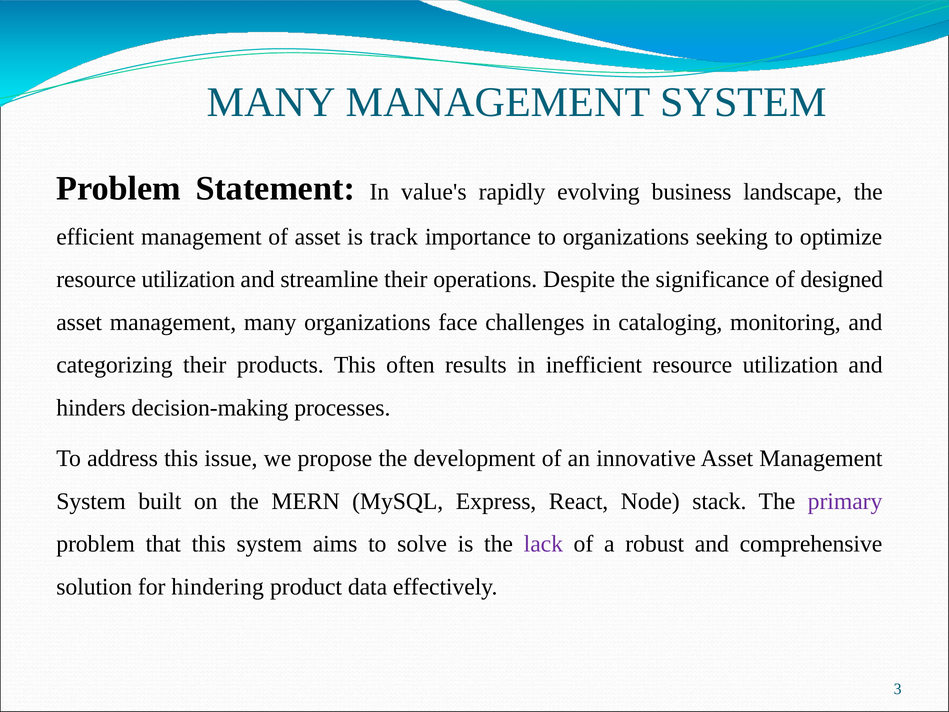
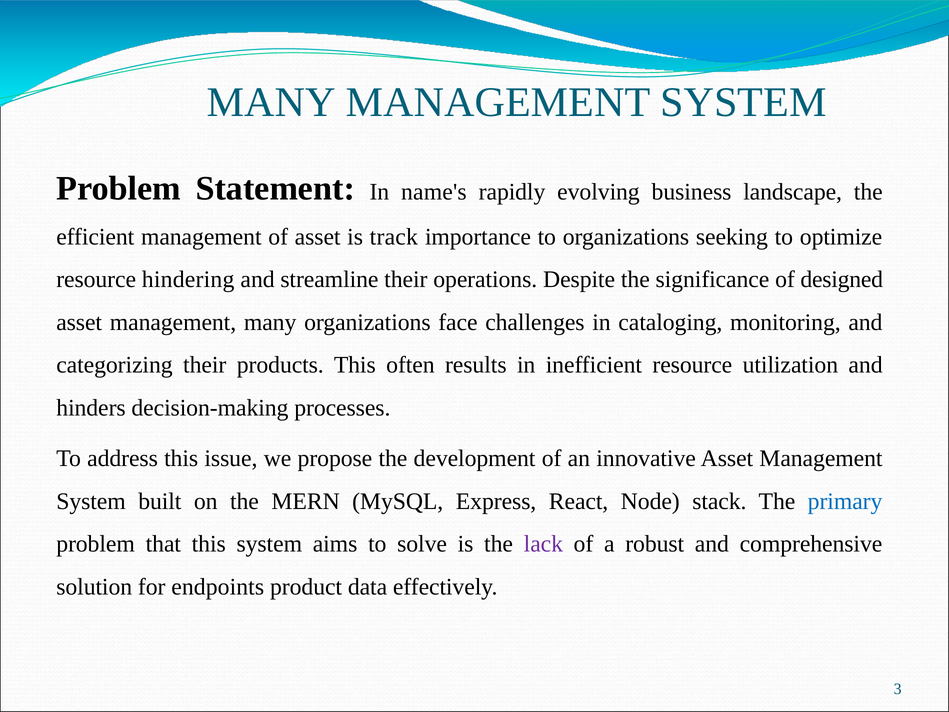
value's: value's -> name's
utilization at (188, 279): utilization -> hindering
primary colour: purple -> blue
hindering: hindering -> endpoints
